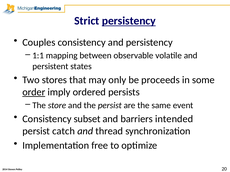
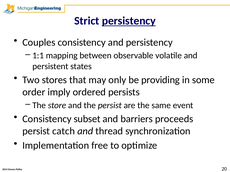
proceeds: proceeds -> providing
order underline: present -> none
intended: intended -> proceeds
